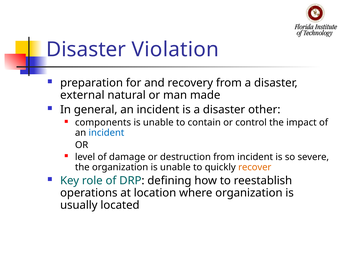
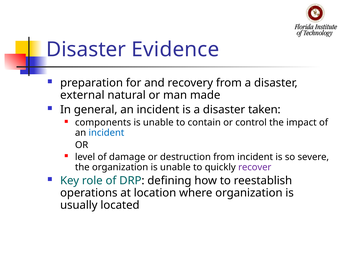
Violation: Violation -> Evidence
other: other -> taken
recover colour: orange -> purple
